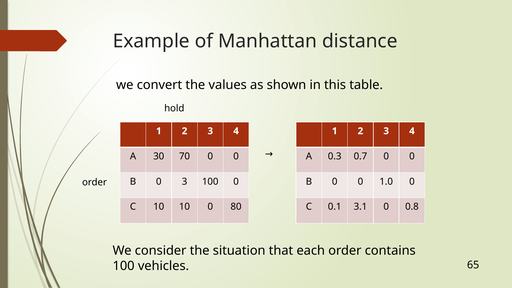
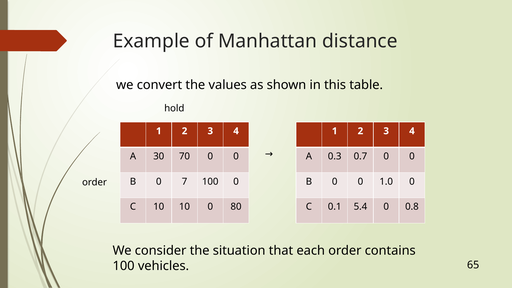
0 3: 3 -> 7
3.1: 3.1 -> 5.4
